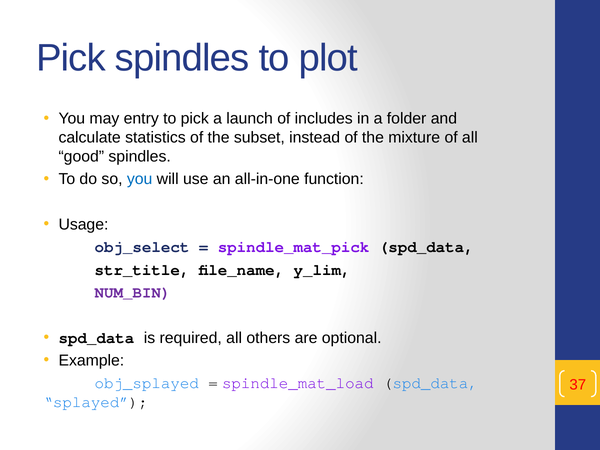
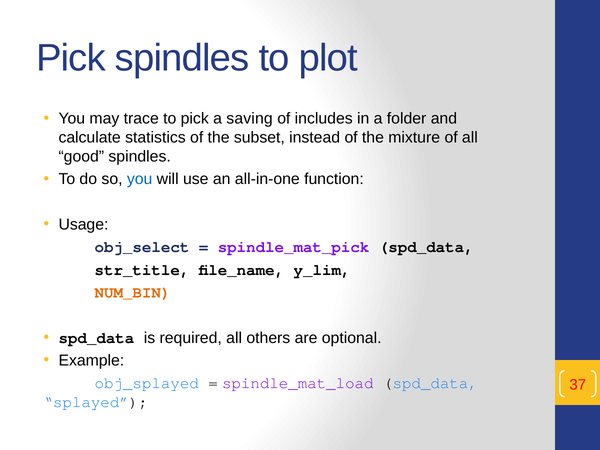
entry: entry -> trace
launch: launch -> saving
NUM_BIN colour: purple -> orange
